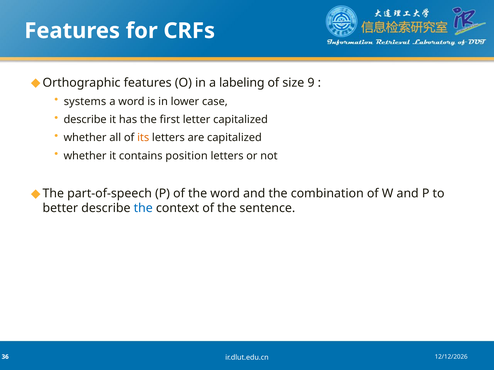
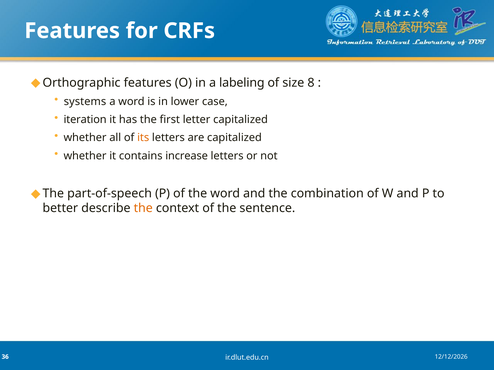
9: 9 -> 8
describe at (85, 120): describe -> iteration
position: position -> increase
the at (143, 209) colour: blue -> orange
